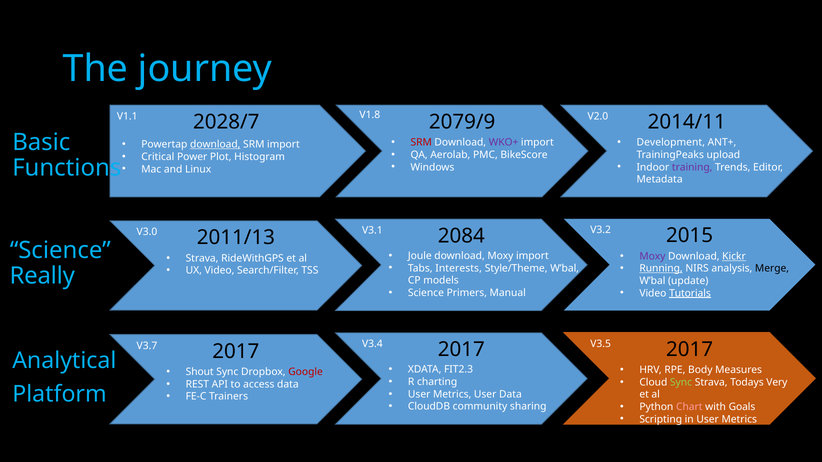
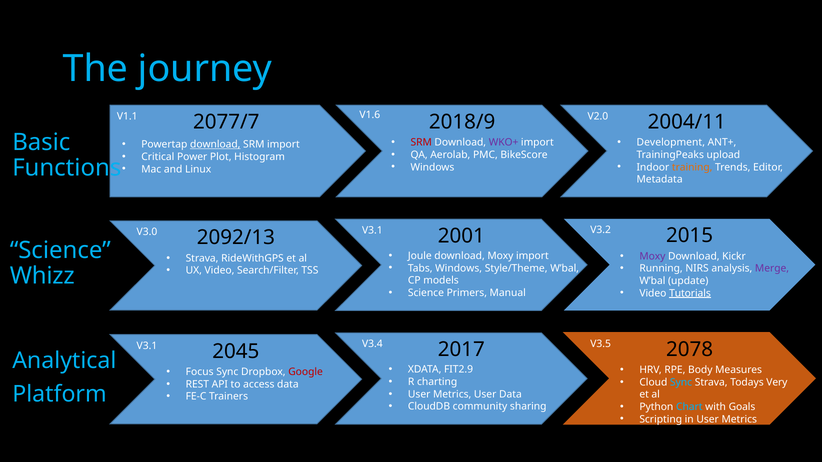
V1.8: V1.8 -> V1.6
2028/7: 2028/7 -> 2077/7
2079/9: 2079/9 -> 2018/9
2014/11: 2014/11 -> 2004/11
training colour: purple -> orange
2084: 2084 -> 2001
2011/13: 2011/13 -> 2092/13
Kickr underline: present -> none
Tabs Interests: Interests -> Windows
Running underline: present -> none
Merge colour: black -> purple
Really: Really -> Whizz
V3.4 2017: 2017 -> 2078
V3.7 at (147, 346): V3.7 -> V3.1
2017 at (236, 352): 2017 -> 2045
FIT2.3: FIT2.3 -> FIT2.9
Shout: Shout -> Focus
Sync at (681, 383) colour: light green -> light blue
Chart colour: pink -> light blue
